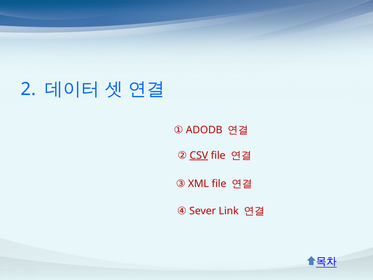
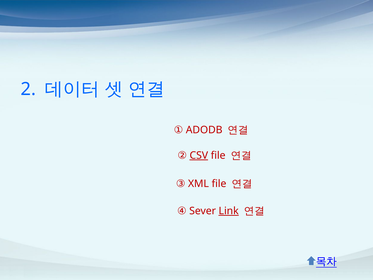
Link underline: none -> present
